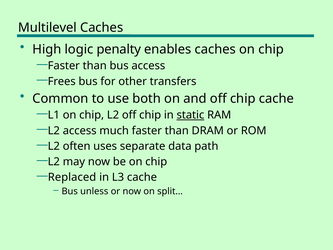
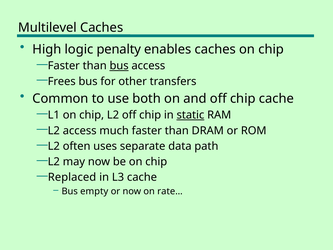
bus at (119, 66) underline: none -> present
unless: unless -> empty
split…: split… -> rate…
